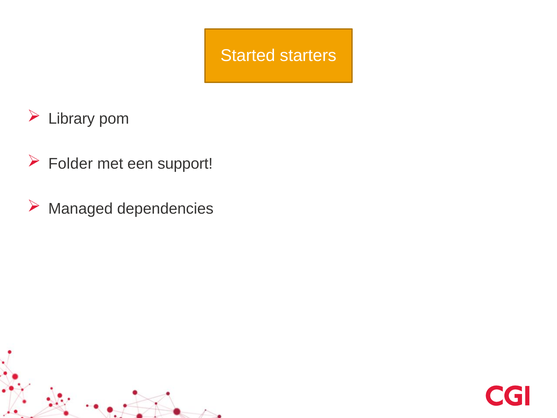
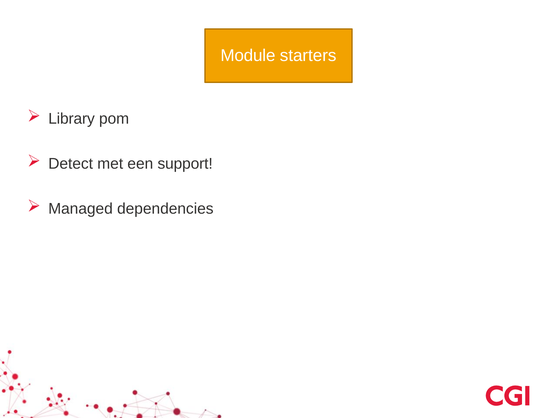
Started: Started -> Module
Folder: Folder -> Detect
